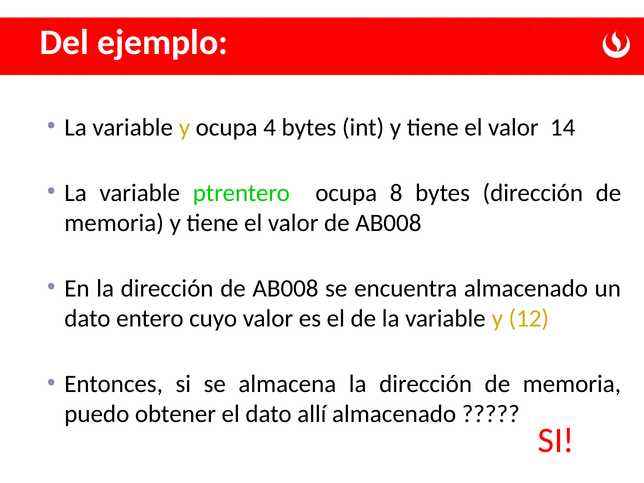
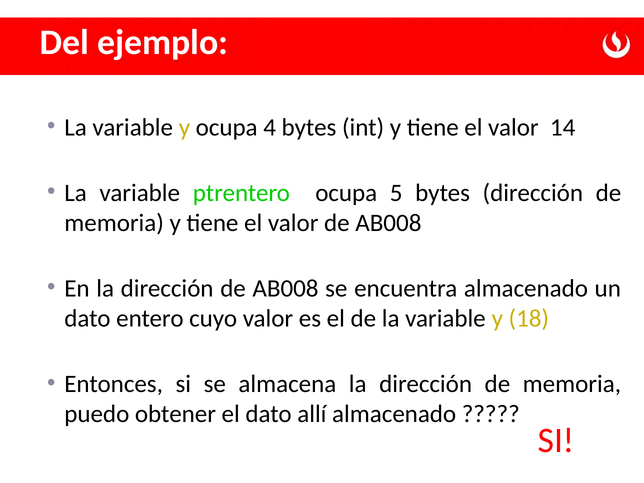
8: 8 -> 5
12: 12 -> 18
